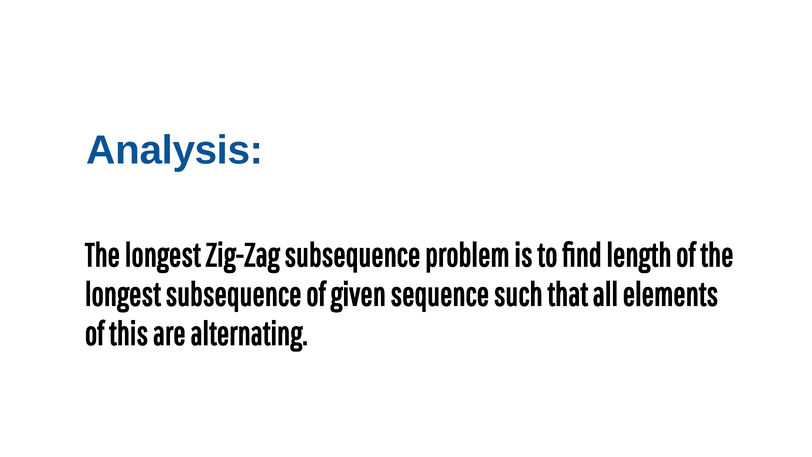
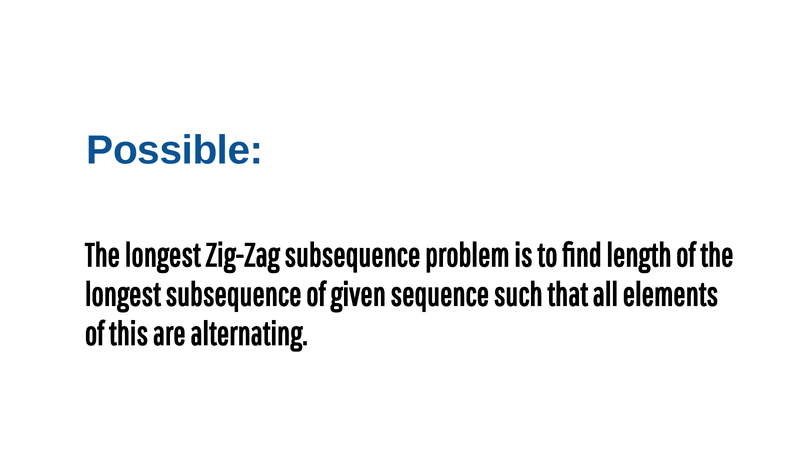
Analysis: Analysis -> Possible
